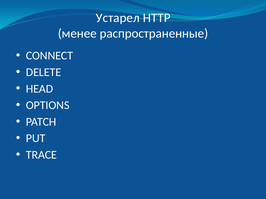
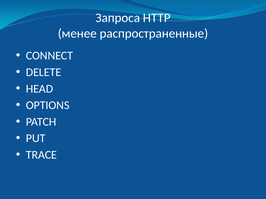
Устарел: Устарел -> Запроса
